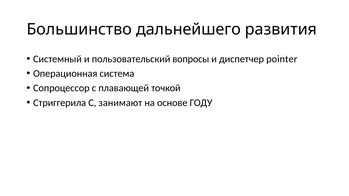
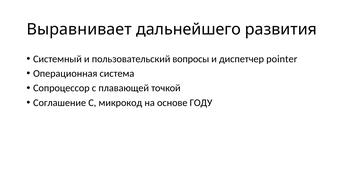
Большинство: Большинство -> Выравнивает
Стриггерила: Стриггерила -> Соглашение
занимают: занимают -> микрокод
